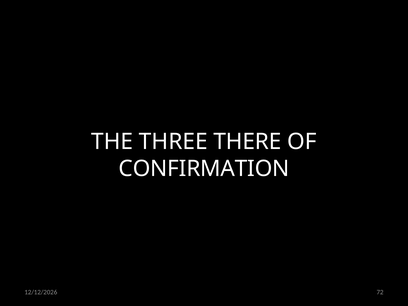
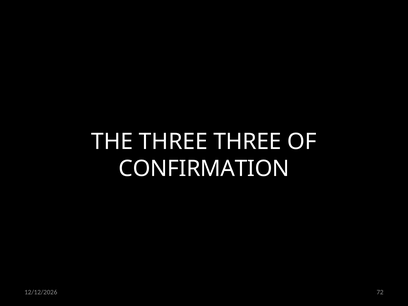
THREE THERE: THERE -> THREE
